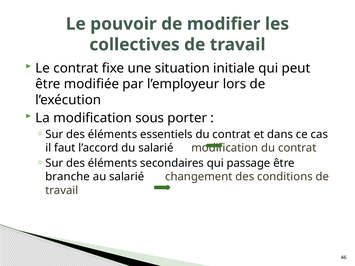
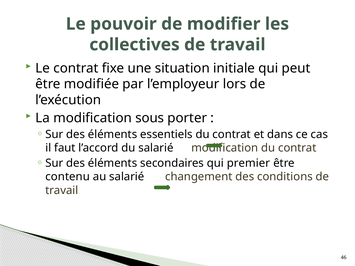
passage: passage -> premier
branche: branche -> contenu
